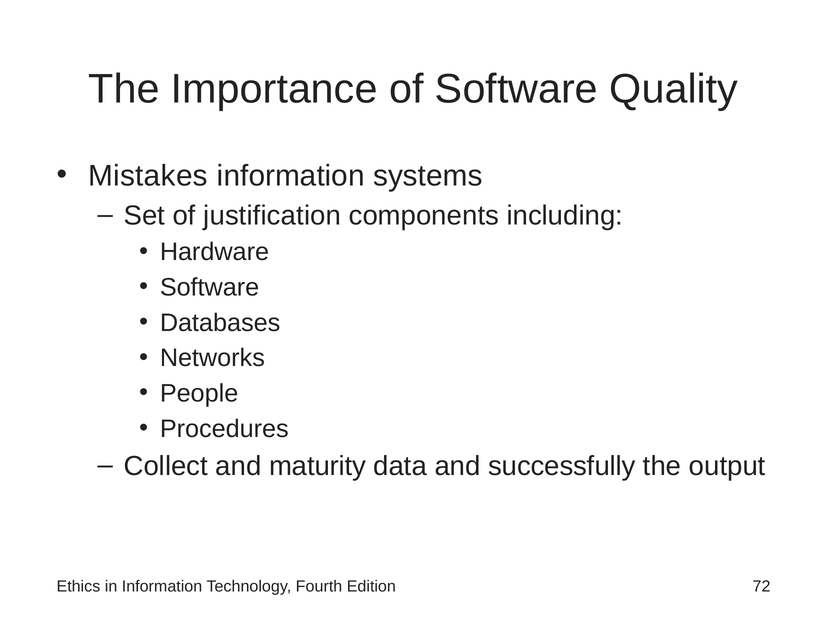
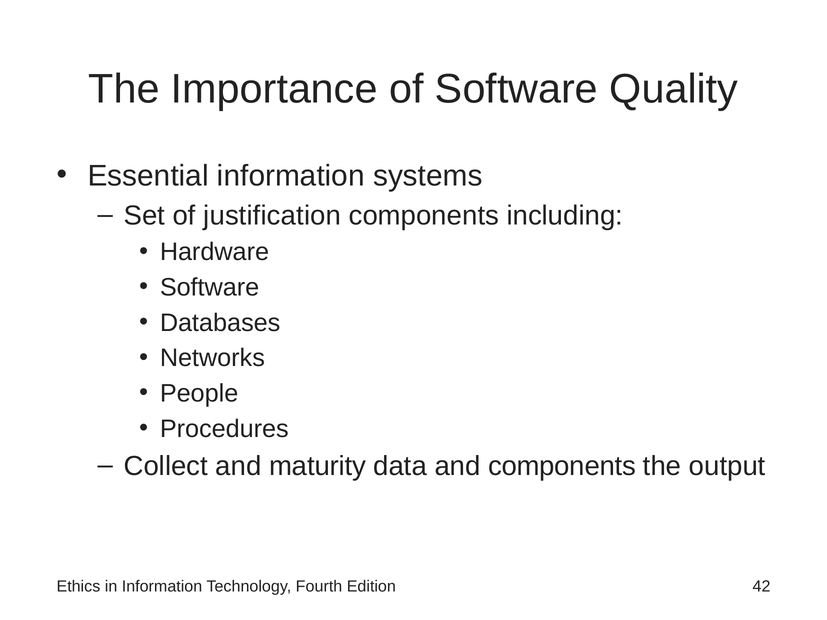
Mistakes: Mistakes -> Essential
and successfully: successfully -> components
72: 72 -> 42
